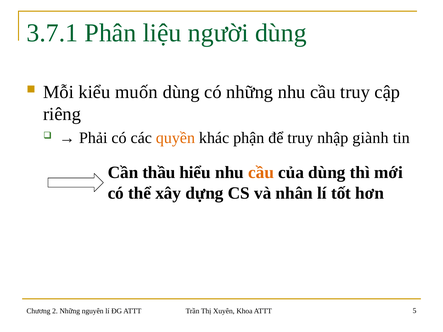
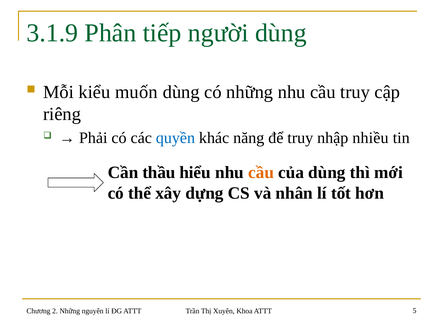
3.7.1: 3.7.1 -> 3.1.9
liệu: liệu -> tiếp
quyền colour: orange -> blue
phận: phận -> năng
giành: giành -> nhiều
